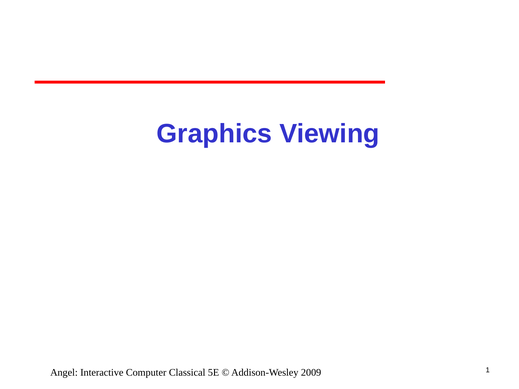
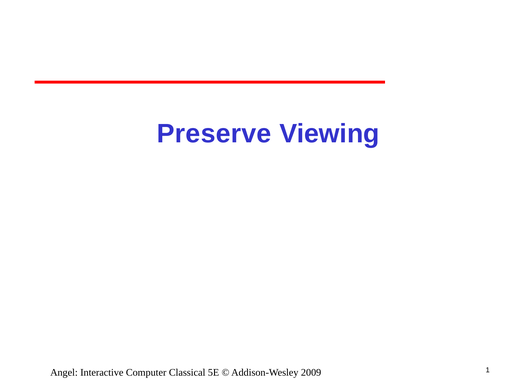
Graphics: Graphics -> Preserve
